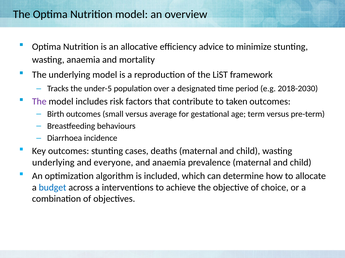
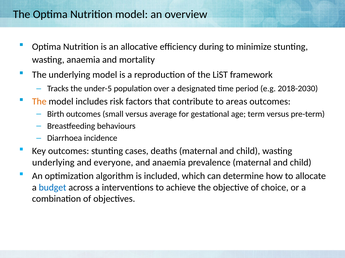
advice: advice -> during
The at (39, 102) colour: purple -> orange
taken: taken -> areas
